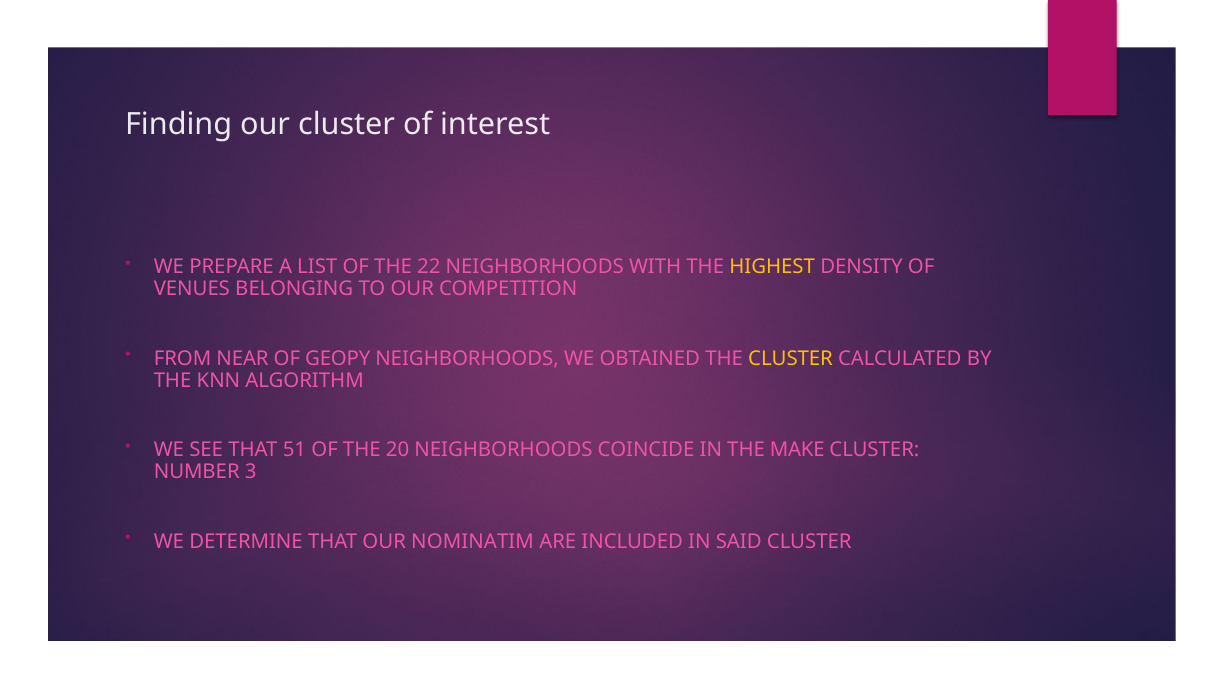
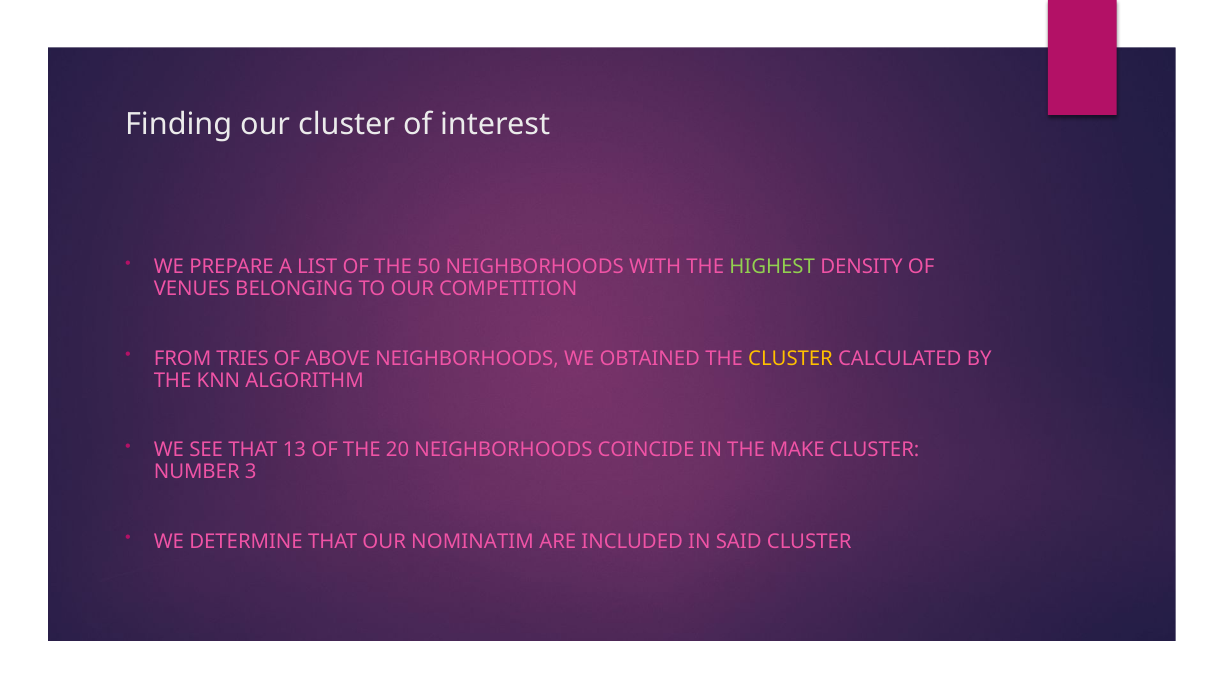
22: 22 -> 50
HIGHEST colour: yellow -> light green
NEAR: NEAR -> TRIES
GEOPY: GEOPY -> ABOVE
51: 51 -> 13
